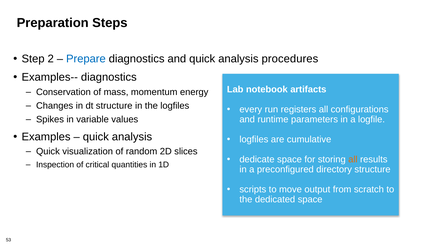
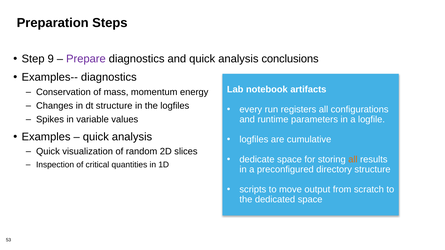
2: 2 -> 9
Prepare colour: blue -> purple
procedures: procedures -> conclusions
